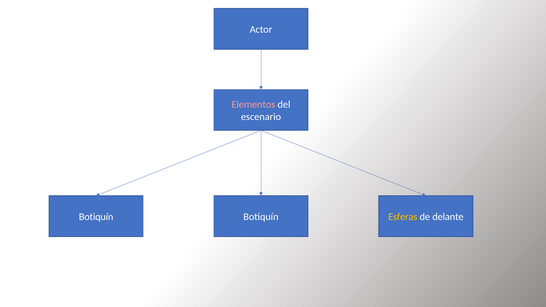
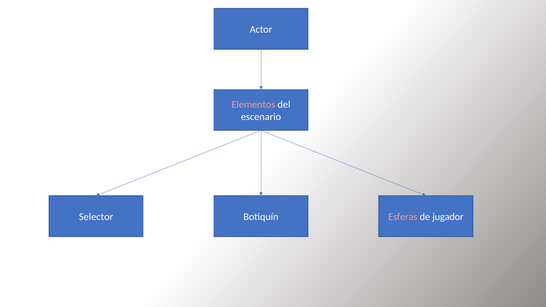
Botiquín at (96, 217): Botiquín -> Selector
Esferas colour: yellow -> pink
delante: delante -> jugador
